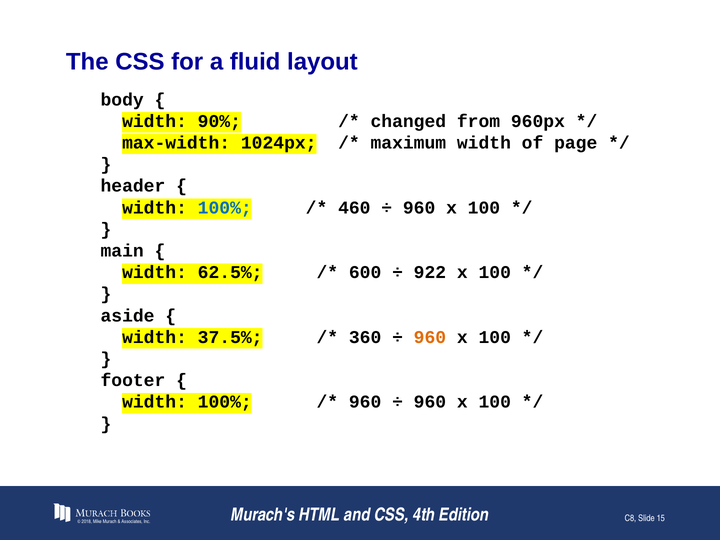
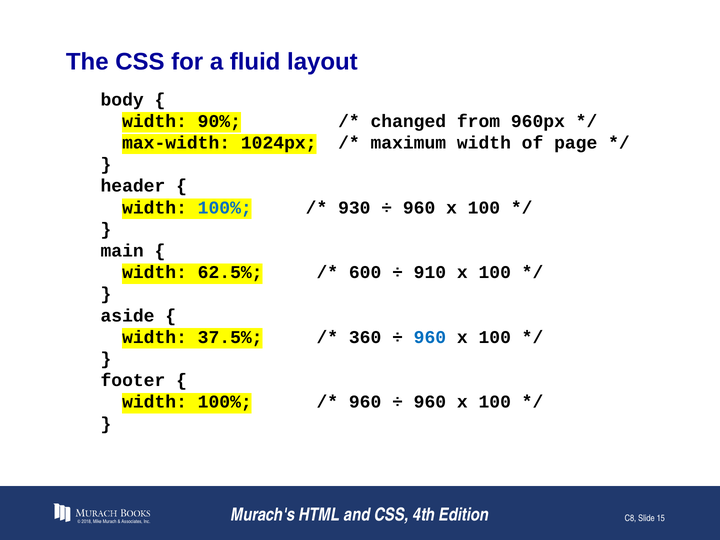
460: 460 -> 930
922: 922 -> 910
960 at (430, 337) colour: orange -> blue
